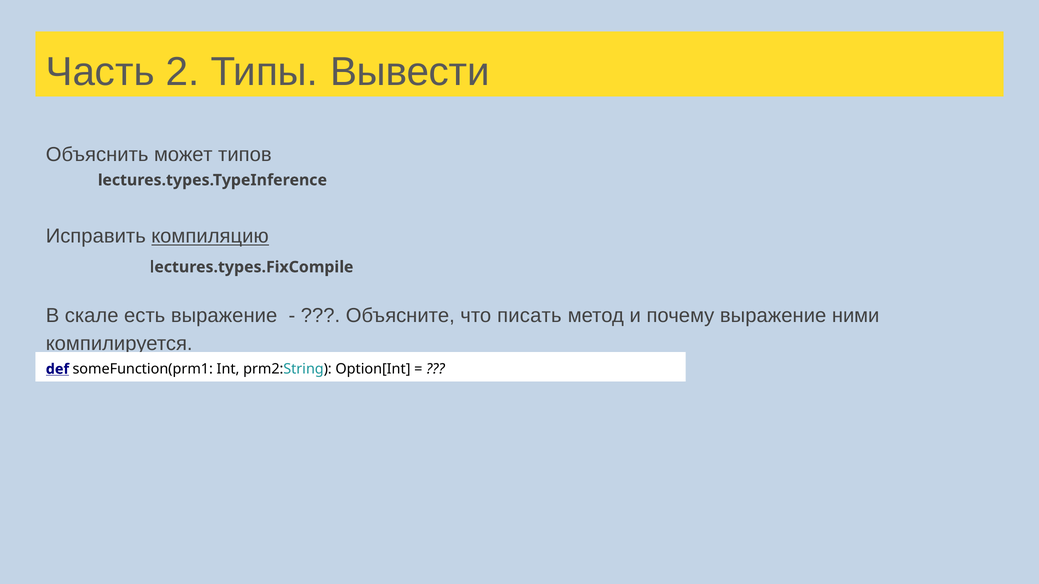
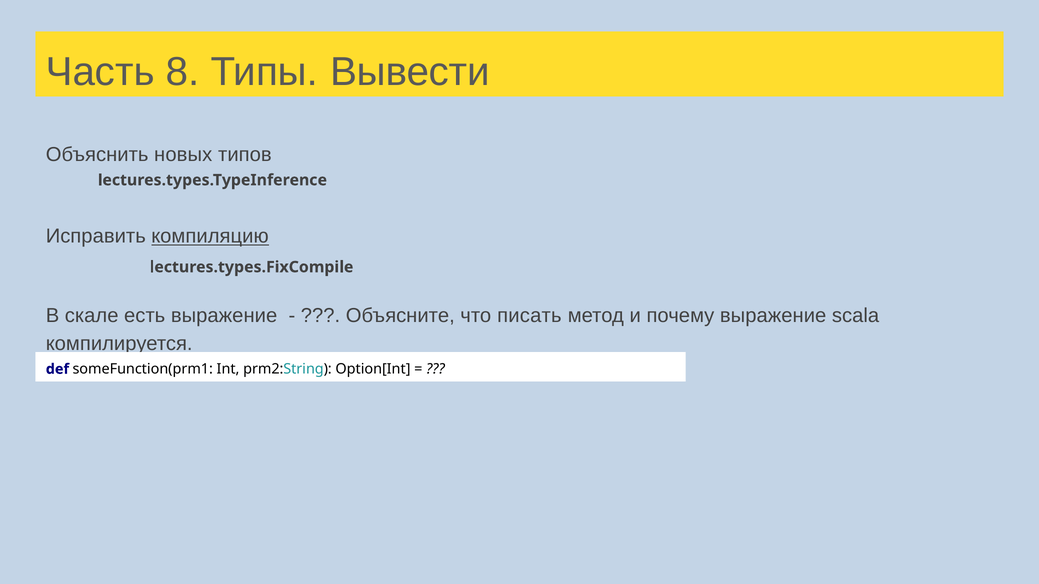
2: 2 -> 8
может: может -> новых
ними: ними -> scala
def underline: present -> none
